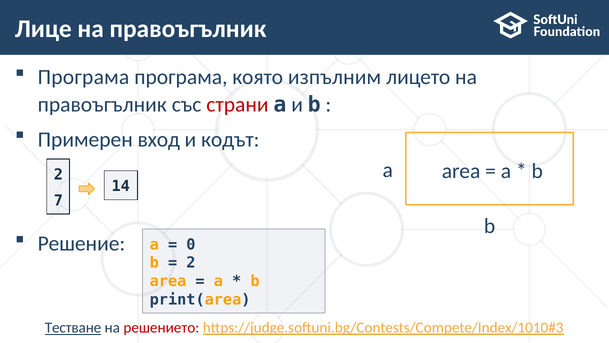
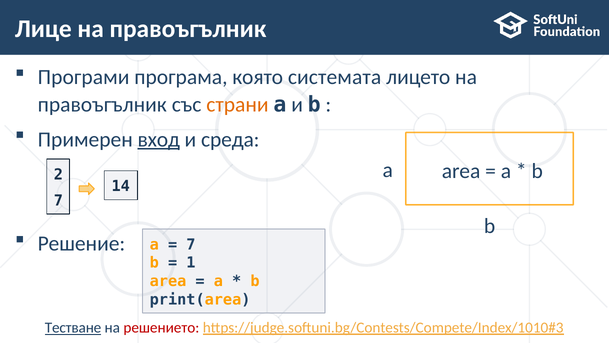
Програма at (84, 77): Програма -> Програми
изпълним: изпълним -> системата
страни colour: red -> orange
вход underline: none -> present
кодът: кодът -> среда
0 at (191, 244): 0 -> 7
2 at (191, 263): 2 -> 1
